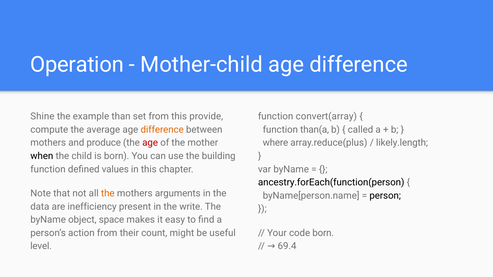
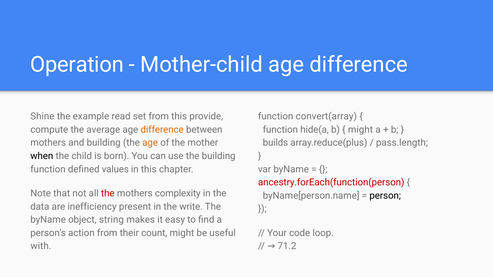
than: than -> read
than(a: than(a -> hide(a
called at (360, 130): called -> might
and produce: produce -> building
age at (150, 143) colour: red -> orange
where: where -> builds
likely.length: likely.length -> pass.length
ancestry.forEach(function(person colour: black -> red
the at (108, 194) colour: orange -> red
arguments: arguments -> complexity
space: space -> string
code born: born -> loop
level: level -> with
69.4: 69.4 -> 71.2
